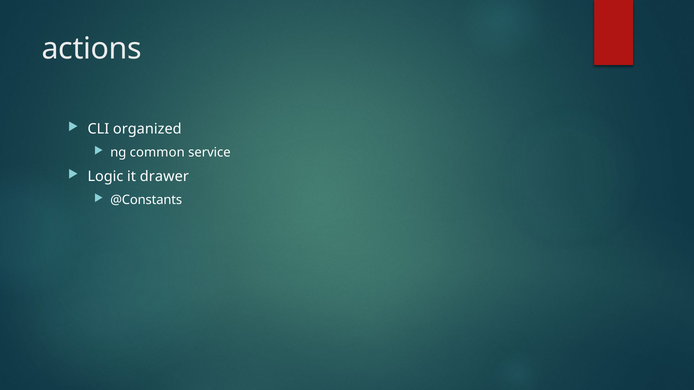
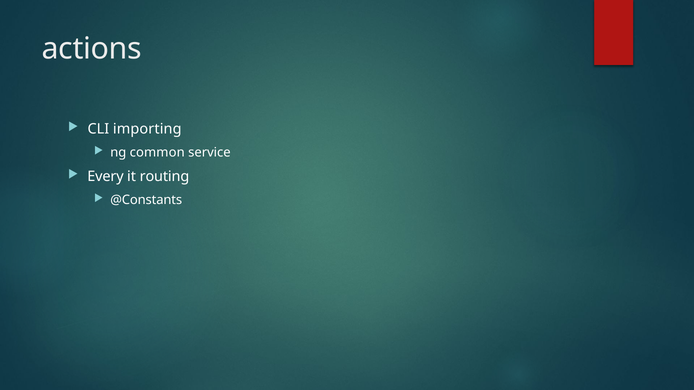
organized: organized -> importing
Logic: Logic -> Every
drawer: drawer -> routing
